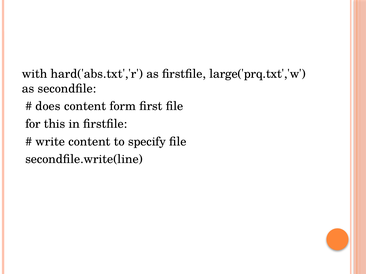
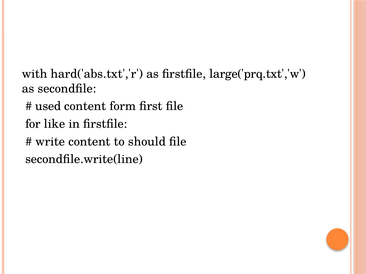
does: does -> used
this: this -> like
specify: specify -> should
